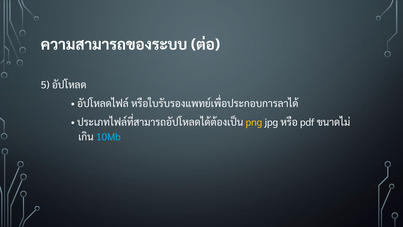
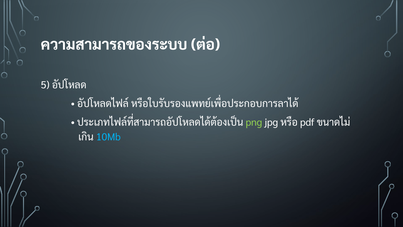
png colour: yellow -> light green
